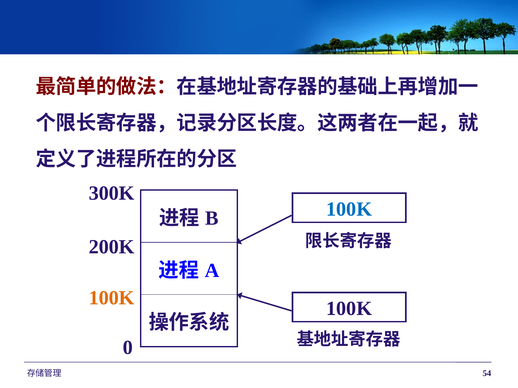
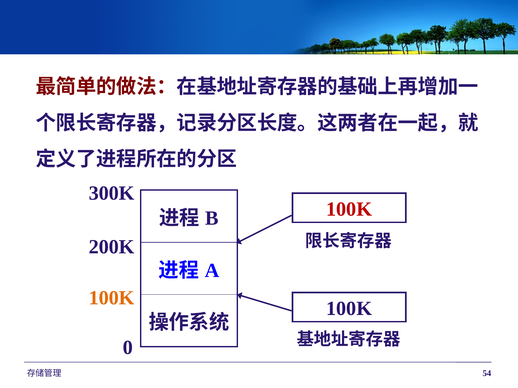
100K at (349, 209) colour: blue -> red
